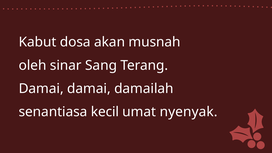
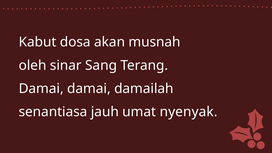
kecil: kecil -> jauh
